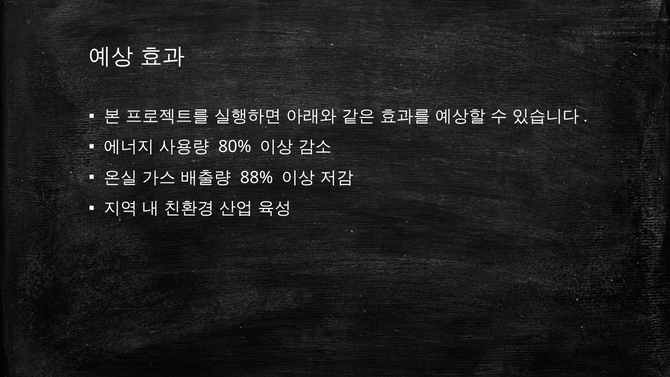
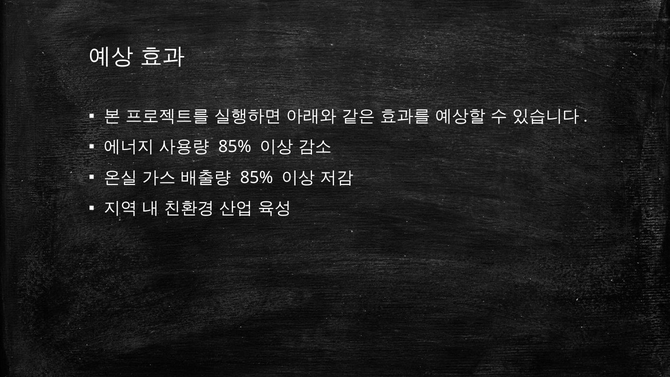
80% at (235, 147): 80% -> 85%
88% at (257, 177): 88% -> 85%
